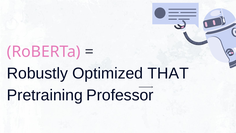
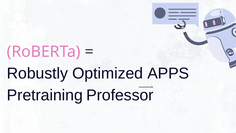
THAT: THAT -> APPS
